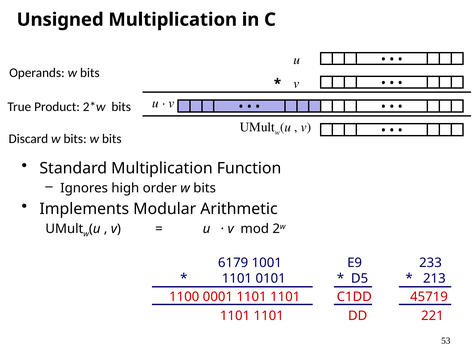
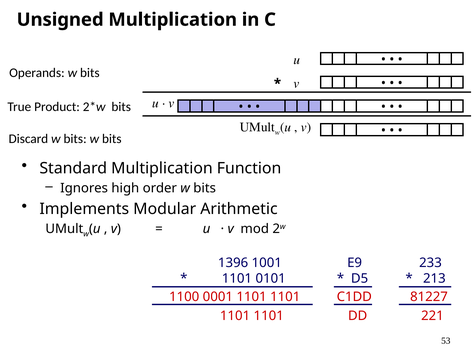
6179: 6179 -> 1396
45719: 45719 -> 81227
